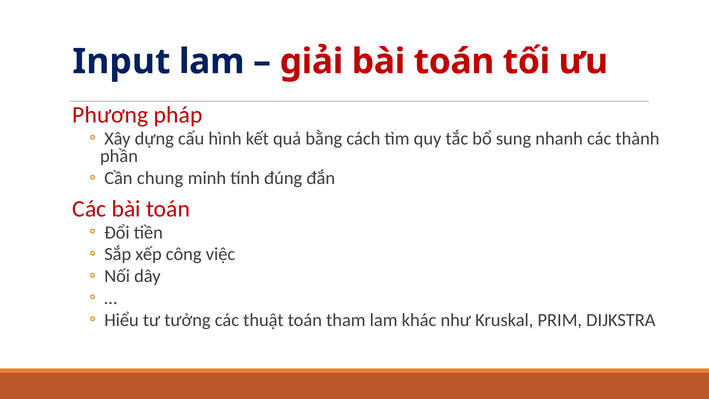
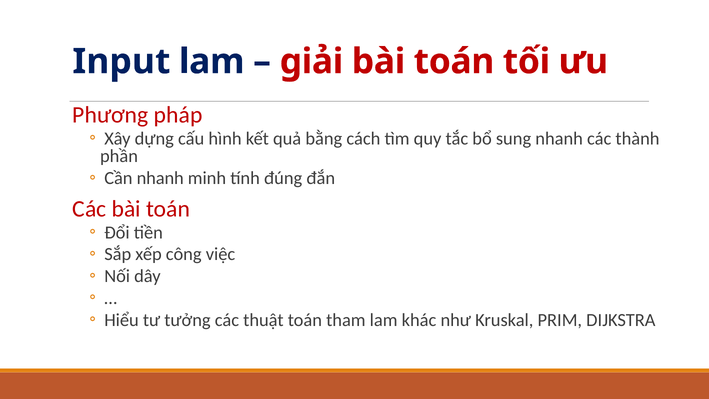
Cần chung: chung -> nhanh
